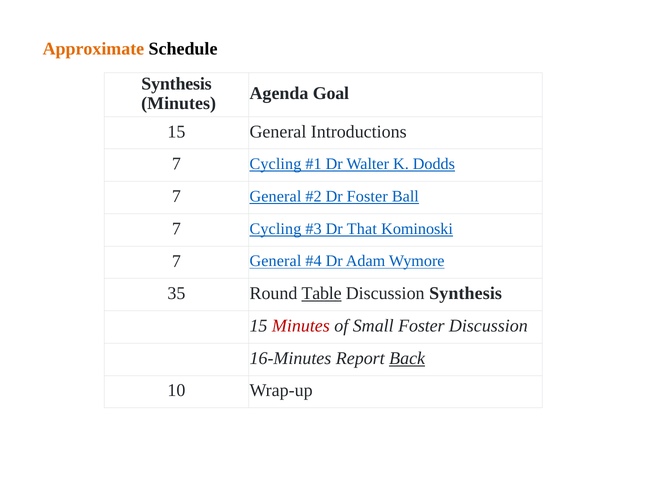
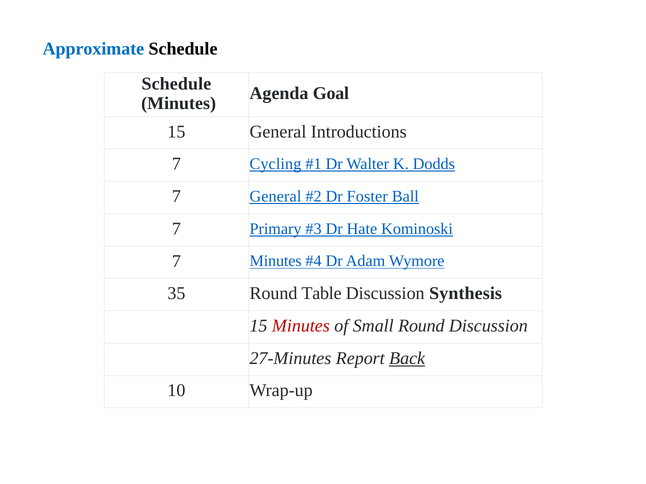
Approximate colour: orange -> blue
Synthesis at (177, 84): Synthesis -> Schedule
Cycling at (275, 229): Cycling -> Primary
That: That -> Hate
General at (275, 261): General -> Minutes
Table underline: present -> none
Small Foster: Foster -> Round
16-Minutes: 16-Minutes -> 27-Minutes
